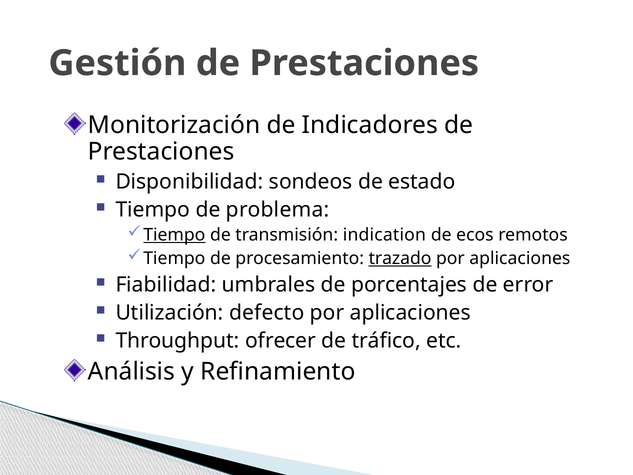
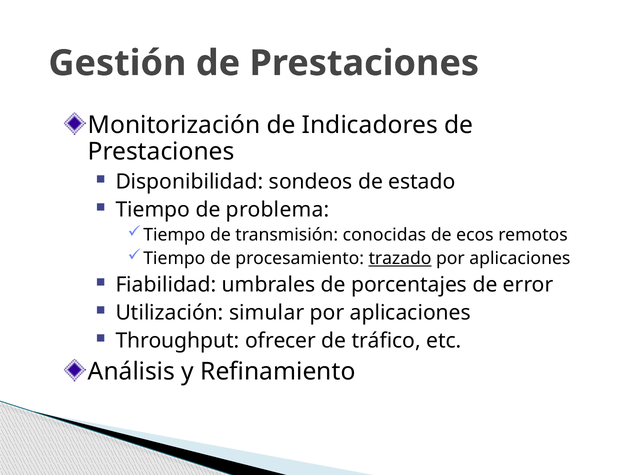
Tiempo at (174, 235) underline: present -> none
indication: indication -> conocidas
defecto: defecto -> simular
